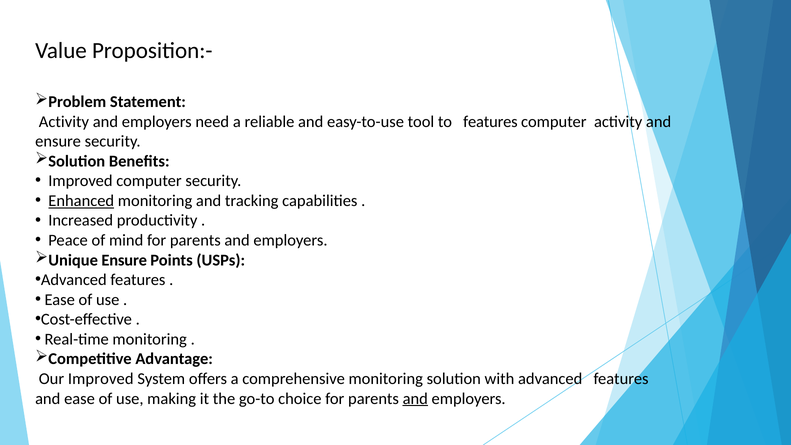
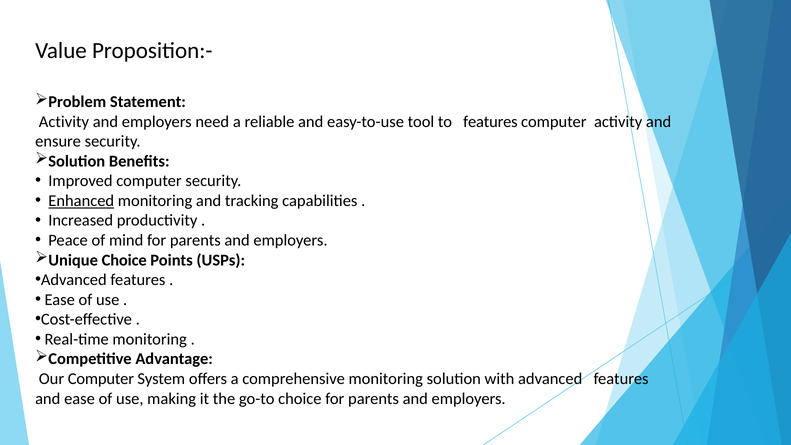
Unique Ensure: Ensure -> Choice
Our Improved: Improved -> Computer
and at (415, 399) underline: present -> none
